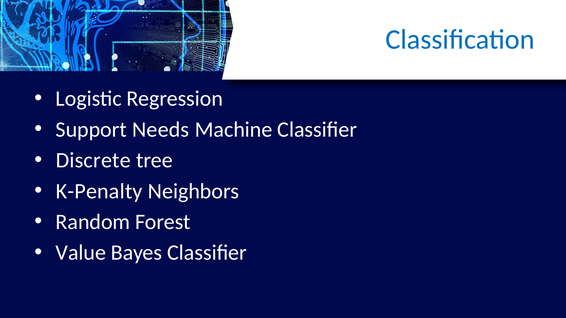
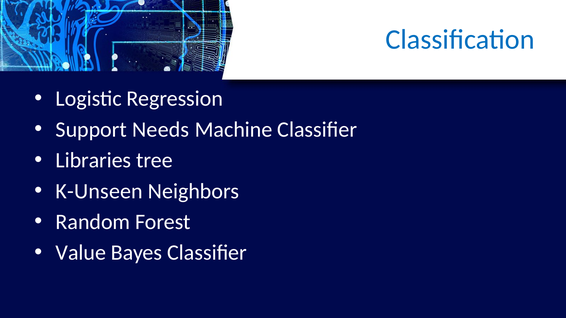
Discrete: Discrete -> Libraries
K-Penalty: K-Penalty -> K-Unseen
